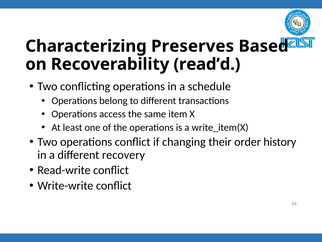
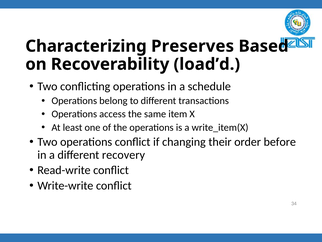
read’d: read’d -> load’d
history: history -> before
